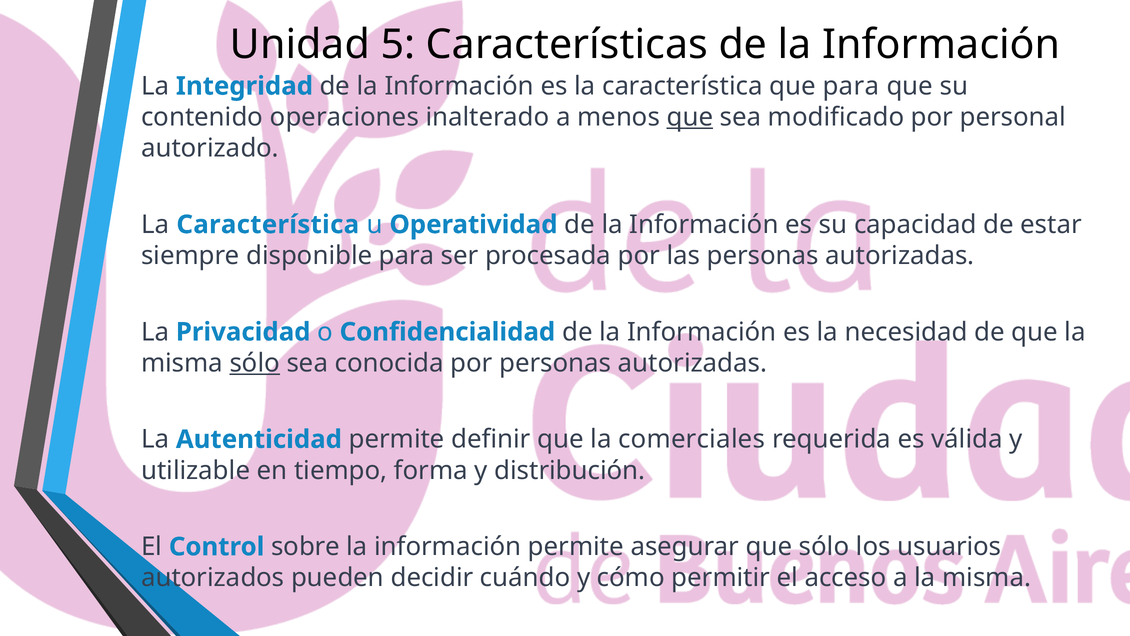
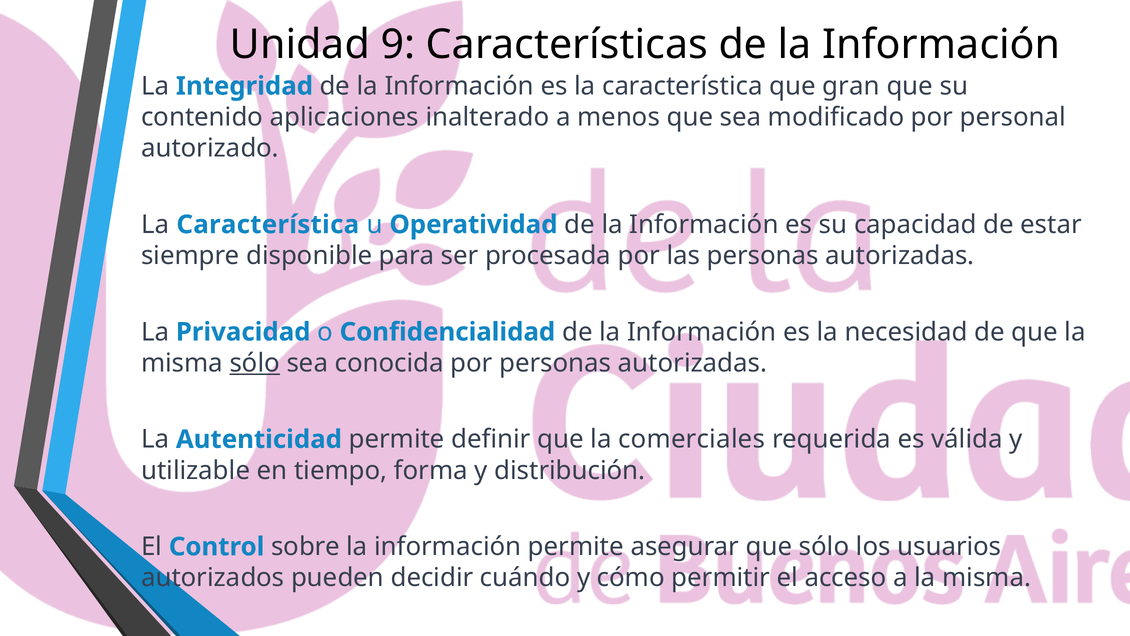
5: 5 -> 9
que para: para -> gran
operaciones: operaciones -> aplicaciones
que at (690, 117) underline: present -> none
